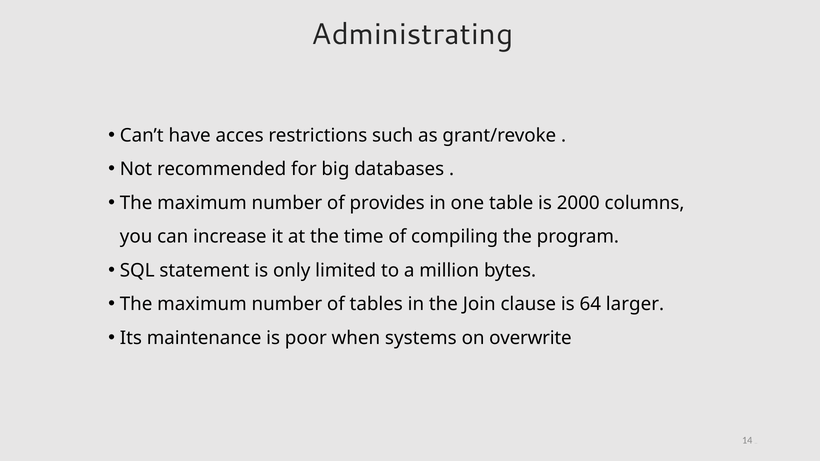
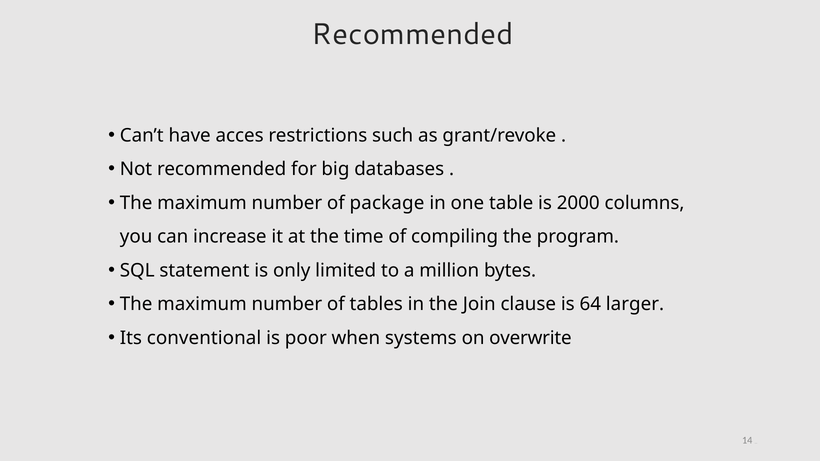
Administrating at (412, 34): Administrating -> Recommended
provides: provides -> package
maintenance: maintenance -> conventional
